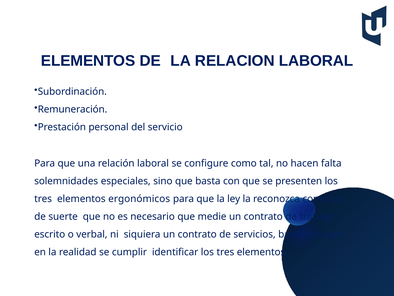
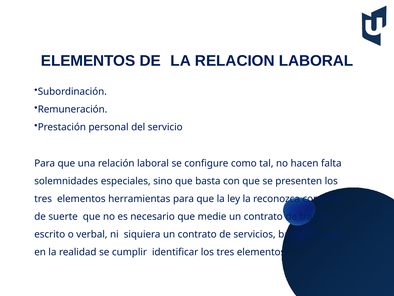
ergonómicos: ergonómicos -> herramientas
